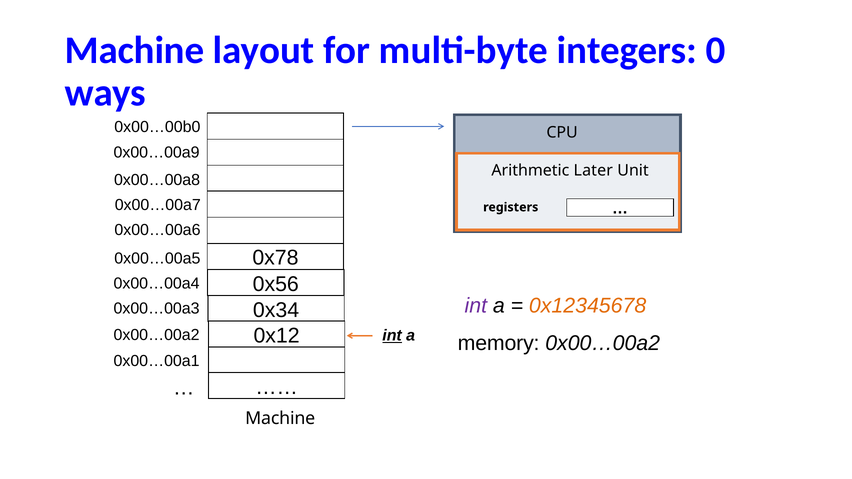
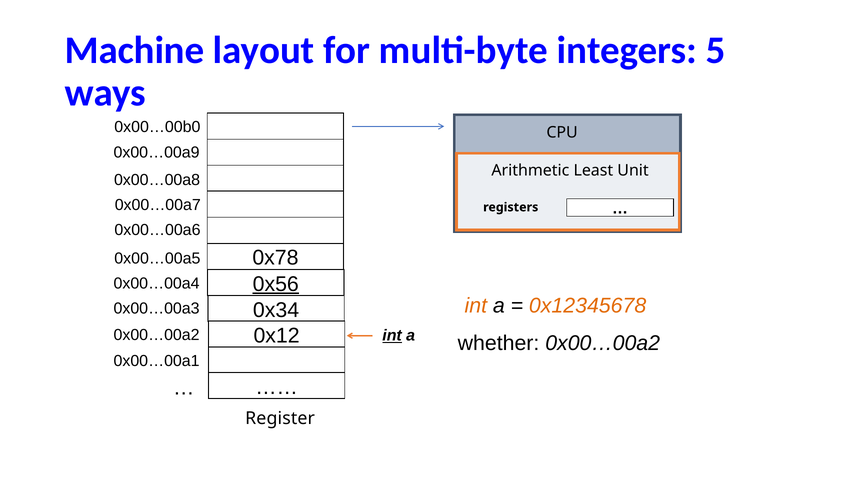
0: 0 -> 5
Later: Later -> Least
0x56 underline: none -> present
int at (476, 306) colour: purple -> orange
memory: memory -> whether
Machine at (280, 418): Machine -> Register
